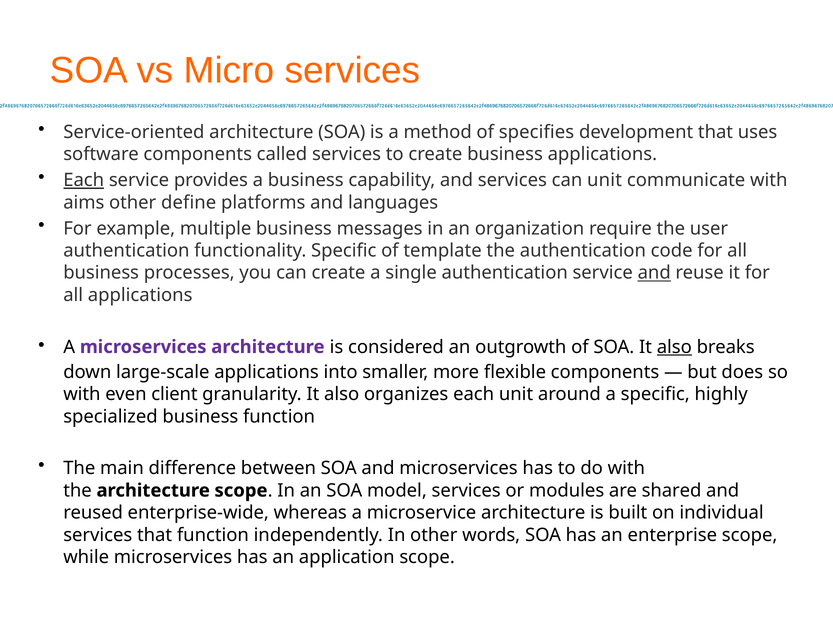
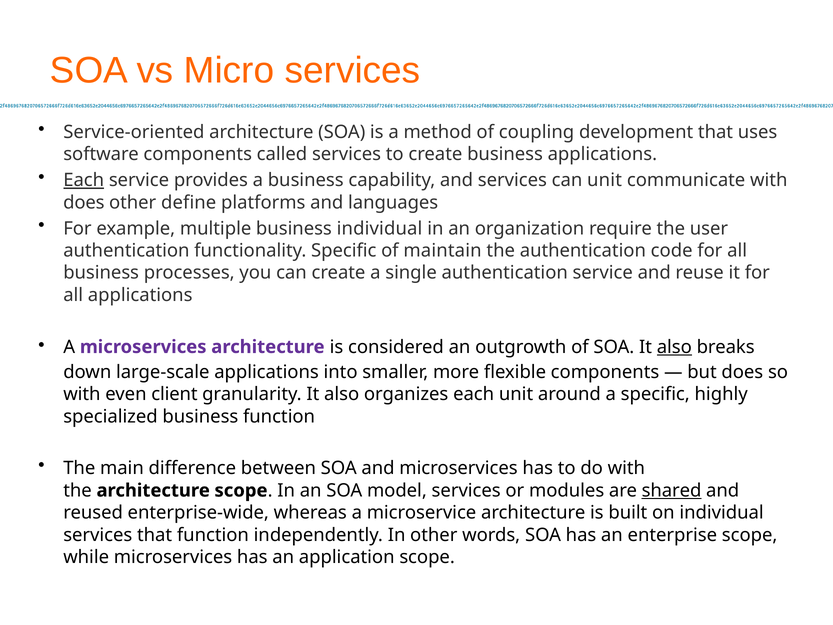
specifies: specifies -> coupling
aims at (84, 202): aims -> does
business messages: messages -> individual
template: template -> maintain
and at (654, 273) underline: present -> none
shared underline: none -> present
